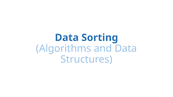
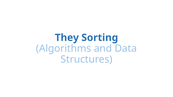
Data at (67, 38): Data -> They
